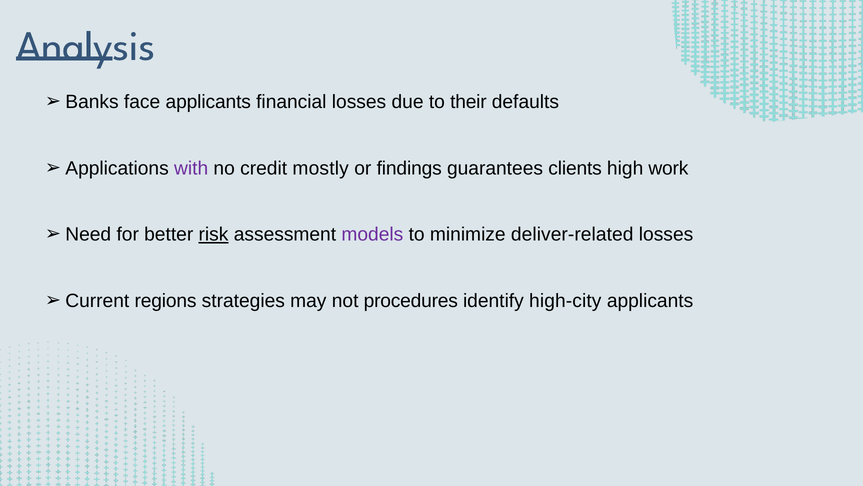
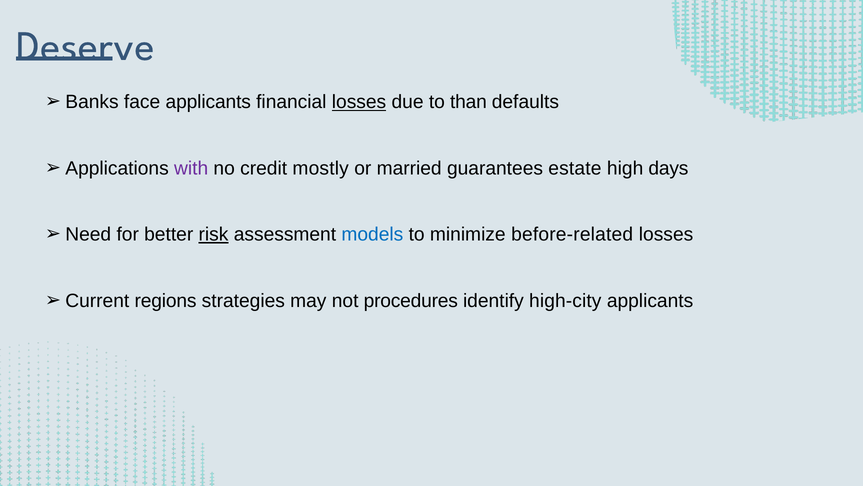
Analysis: Analysis -> Deserve
losses at (359, 102) underline: none -> present
their: their -> than
findings: findings -> married
clients: clients -> estate
work: work -> days
models colour: purple -> blue
deliver-related: deliver-related -> before-related
